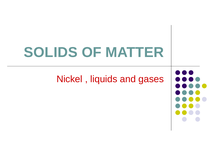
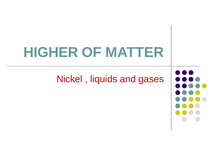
SOLIDS: SOLIDS -> HIGHER
